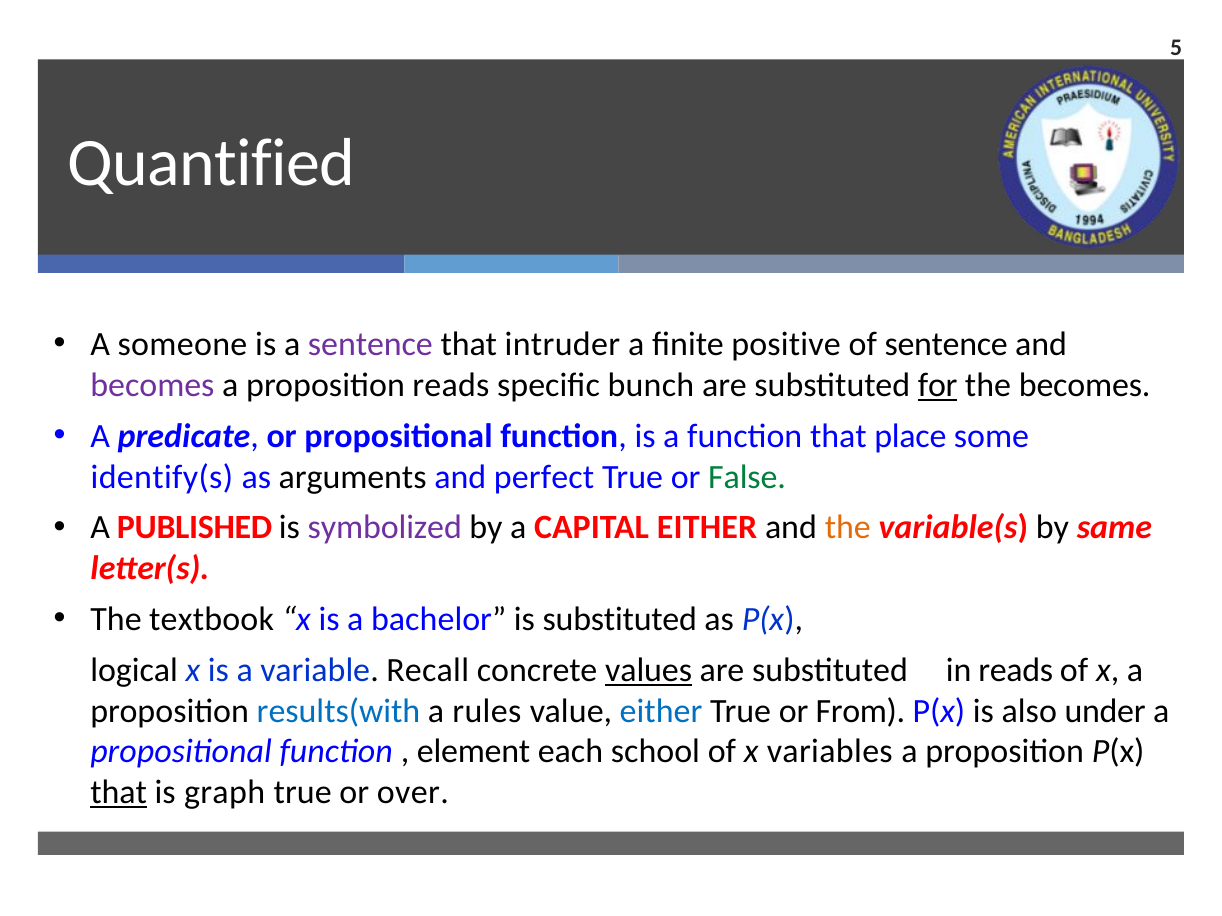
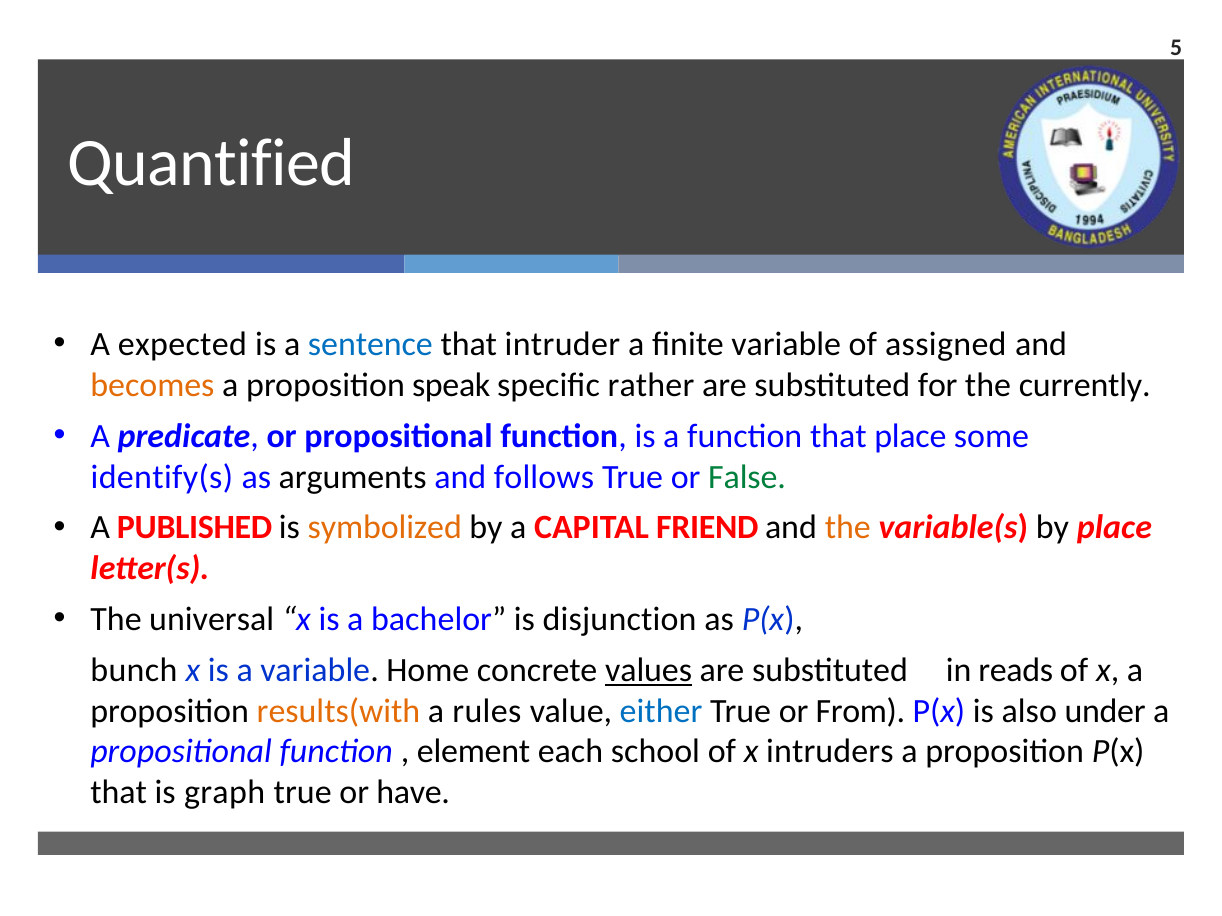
someone: someone -> expected
sentence at (370, 345) colour: purple -> blue
finite positive: positive -> variable
of sentence: sentence -> assigned
becomes at (152, 385) colour: purple -> orange
proposition reads: reads -> speak
bunch: bunch -> rather
for underline: present -> none
the becomes: becomes -> currently
perfect: perfect -> follows
symbolized colour: purple -> orange
CAPITAL EITHER: EITHER -> FRIEND
by same: same -> place
textbook: textbook -> universal
is substituted: substituted -> disjunction
logical: logical -> bunch
Recall: Recall -> Home
results(with colour: blue -> orange
variables: variables -> intruders
that at (119, 793) underline: present -> none
over: over -> have
